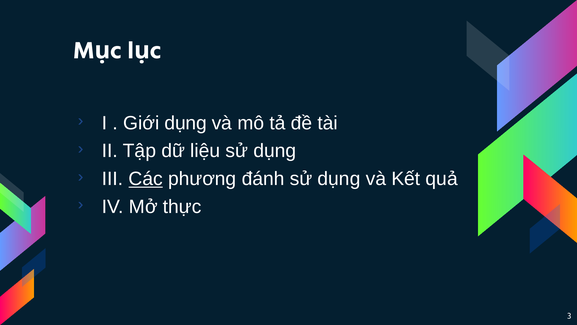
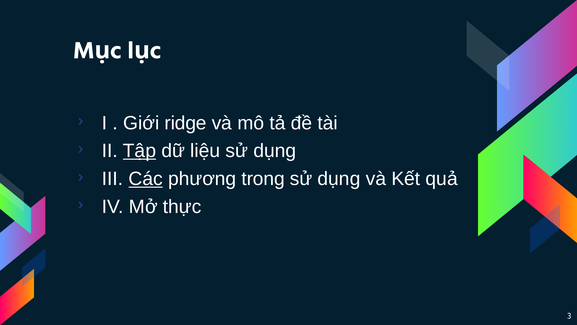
Giới dụng: dụng -> ridge
Tập underline: none -> present
đánh: đánh -> trong
